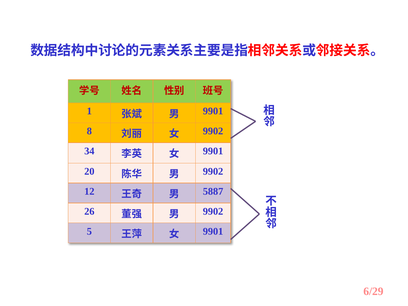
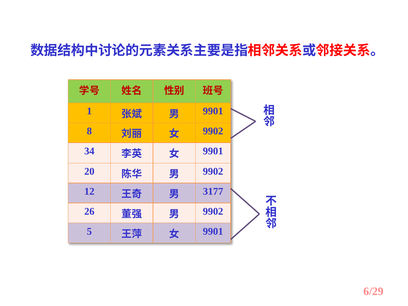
5887: 5887 -> 3177
